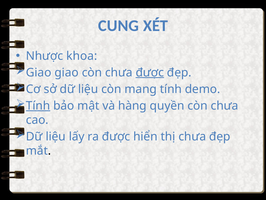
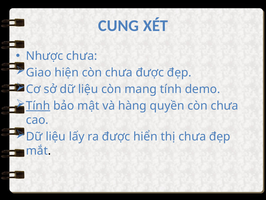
Nhược khoa: khoa -> chưa
Giao giao: giao -> hiện
được at (150, 72) underline: present -> none
